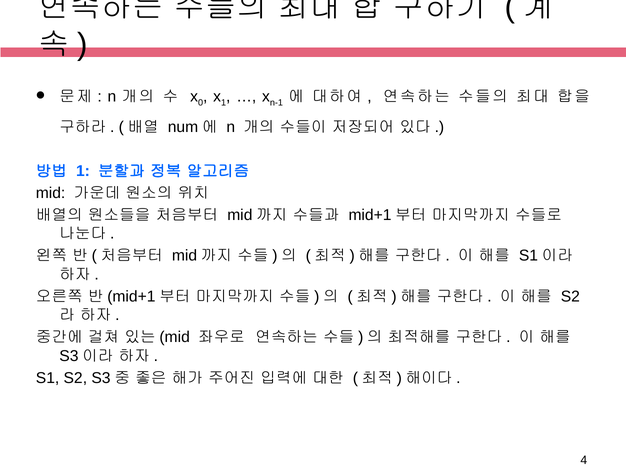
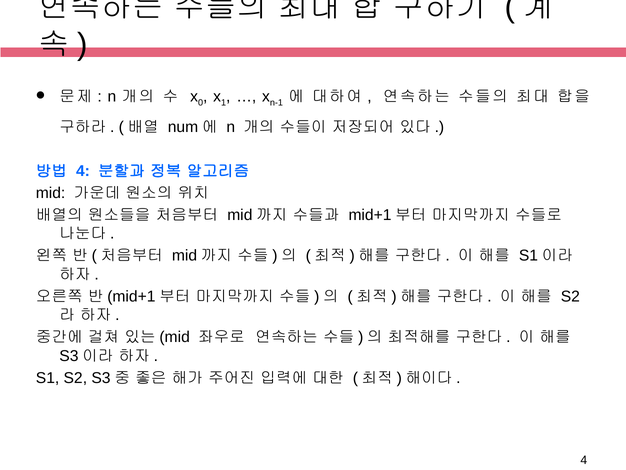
1 at (83, 171): 1 -> 4
